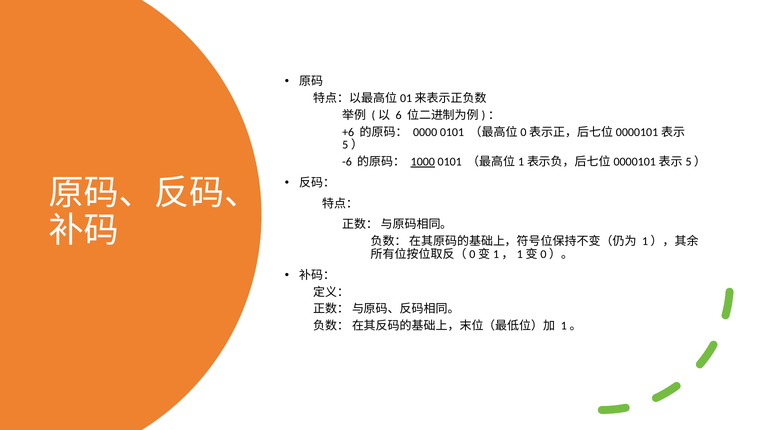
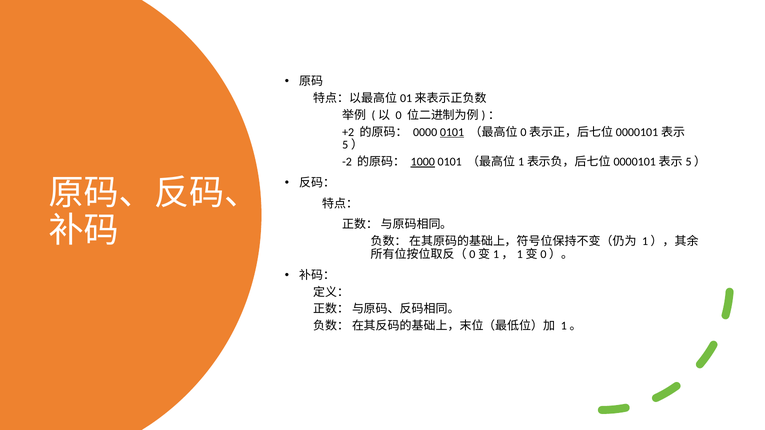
6: 6 -> 0
+6: +6 -> +2
0101 at (452, 132) underline: none -> present
-6: -6 -> -2
